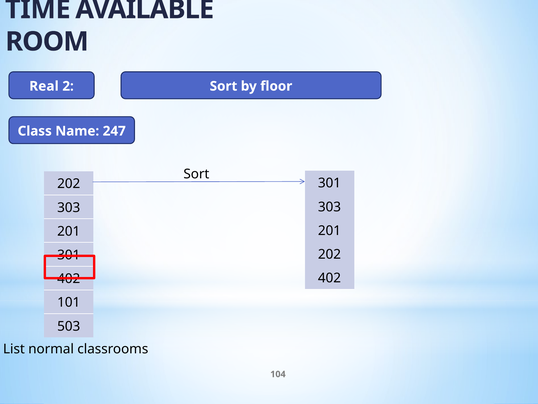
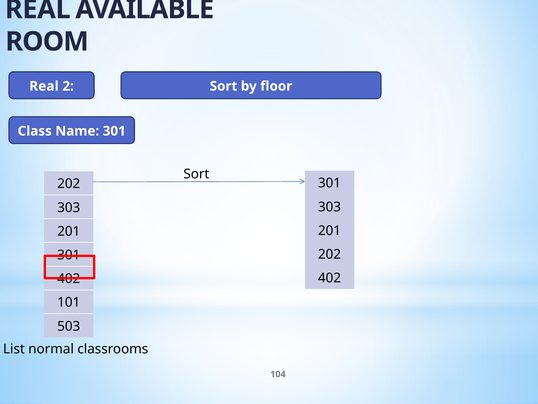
TIME at (38, 9): TIME -> REAL
Name 247: 247 -> 301
